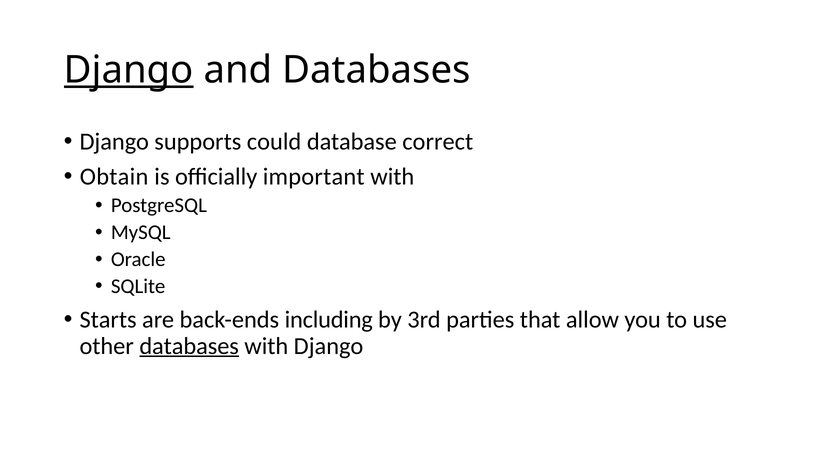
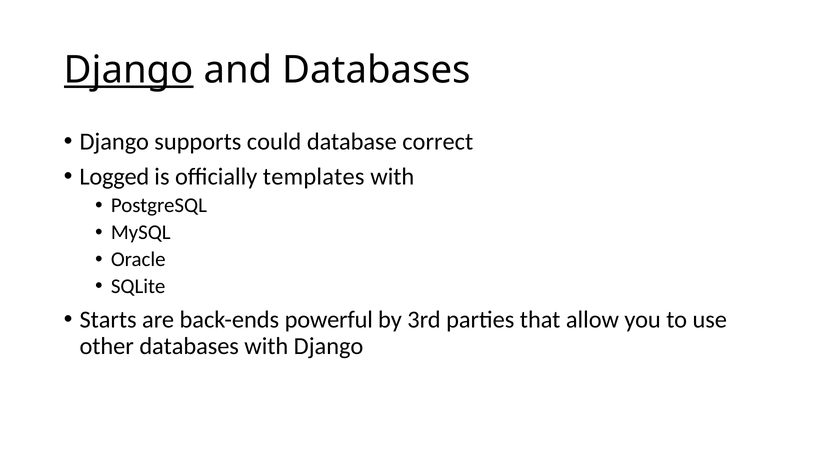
Obtain: Obtain -> Logged
important: important -> templates
including: including -> powerful
databases at (189, 346) underline: present -> none
